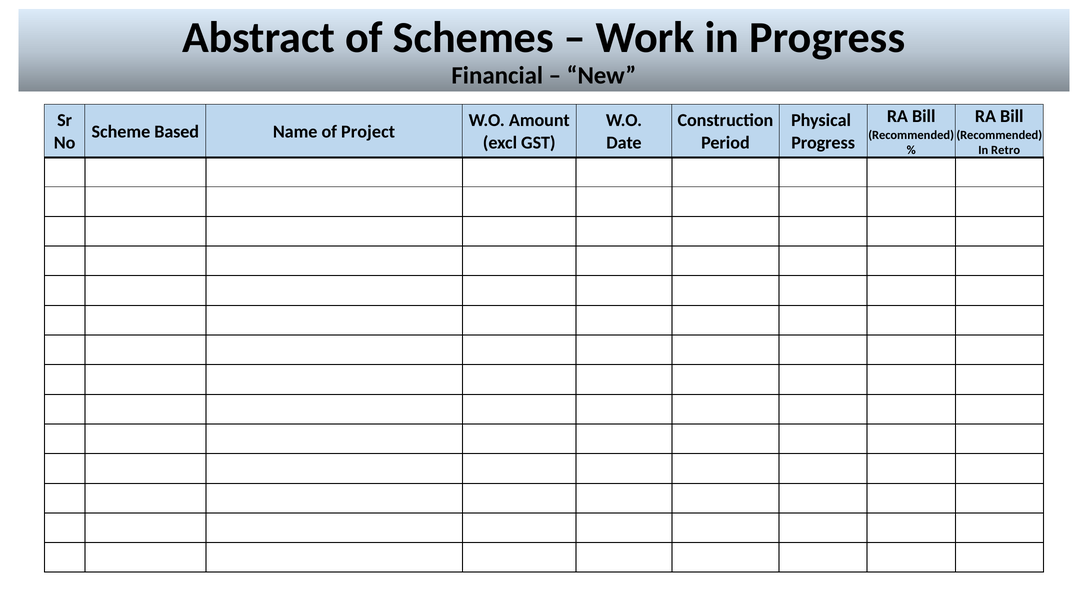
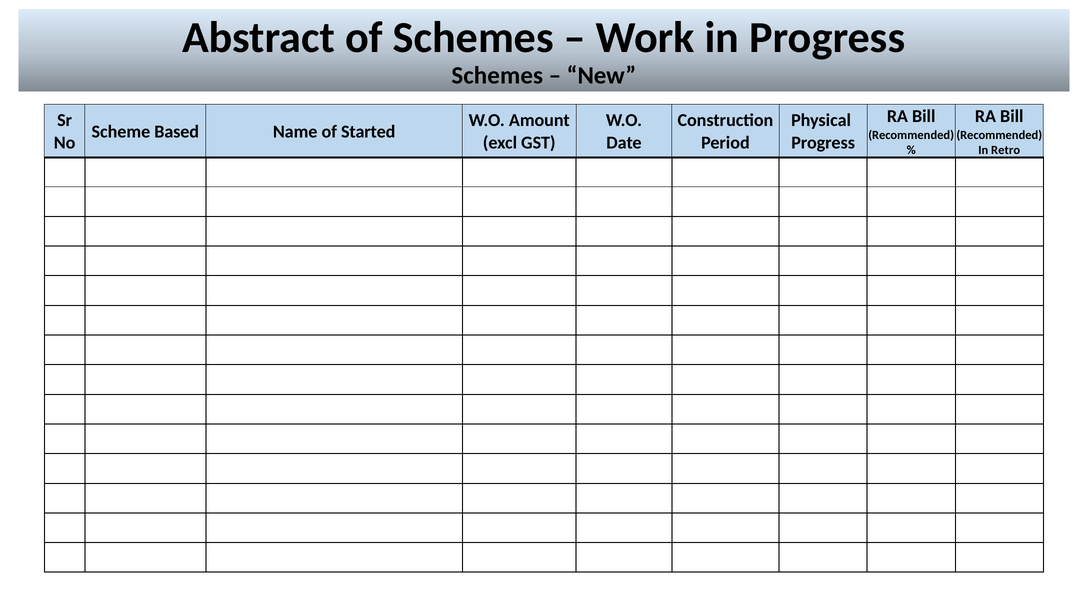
Financial at (497, 75): Financial -> Schemes
Project: Project -> Started
